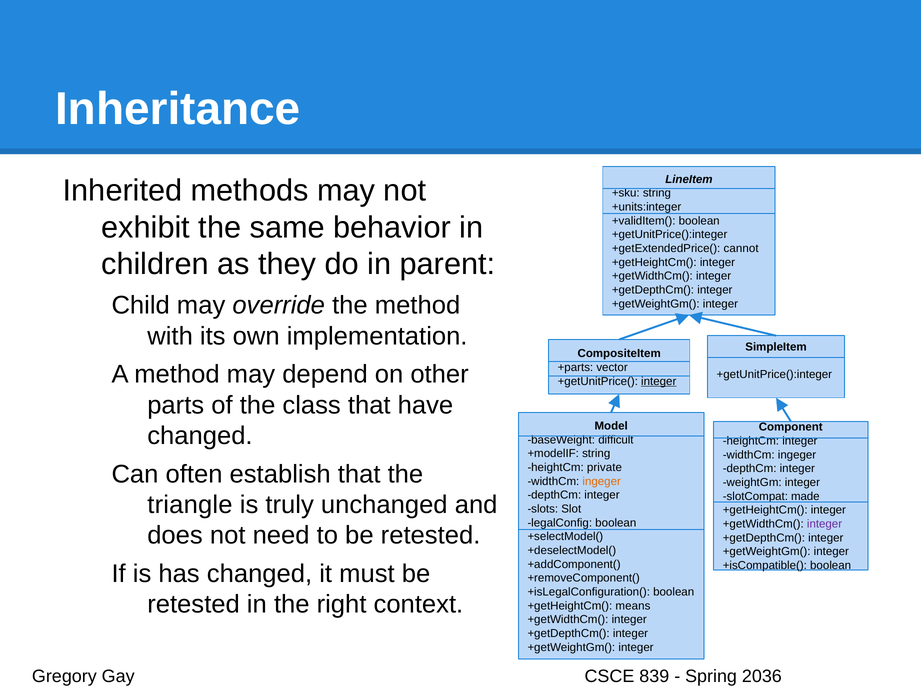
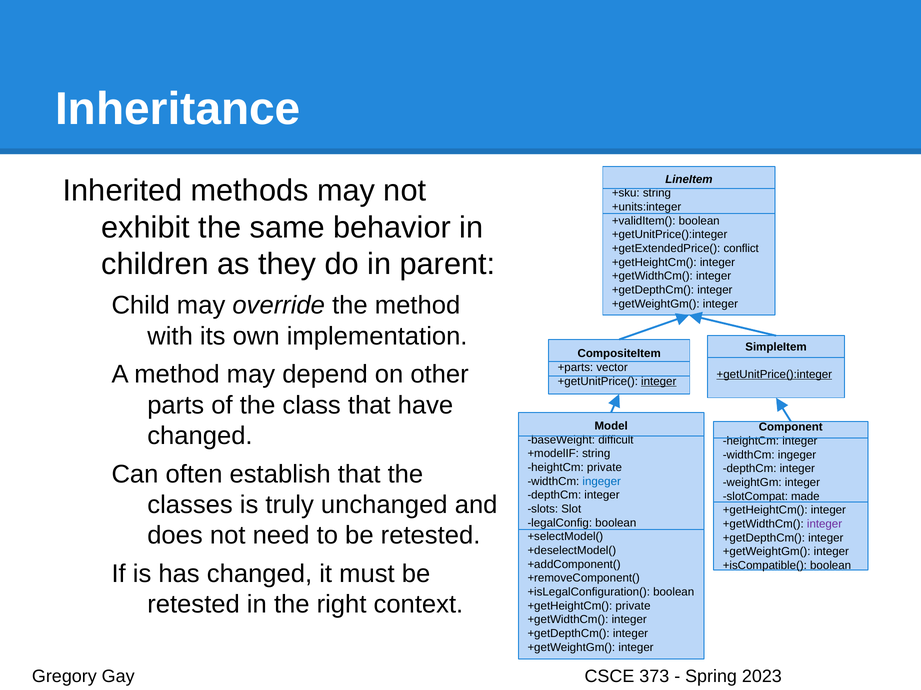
cannot: cannot -> conflict
+getUnitPrice():integer at (774, 375) underline: none -> present
ingeger at (602, 482) colour: orange -> blue
triangle: triangle -> classes
+getHeightCm( means: means -> private
839: 839 -> 373
2036: 2036 -> 2023
